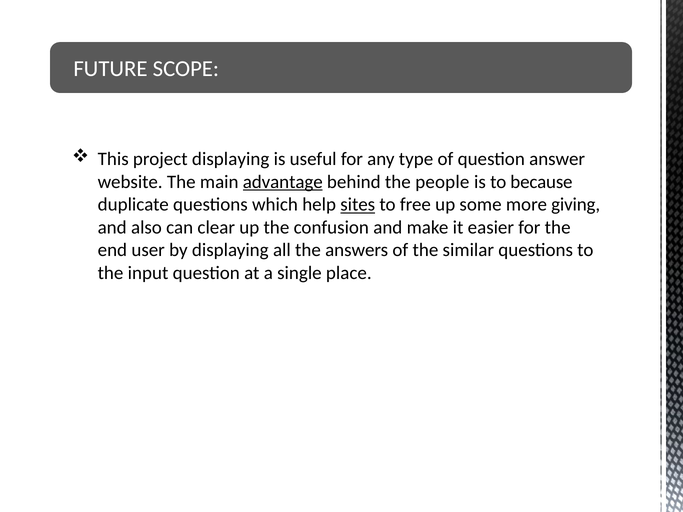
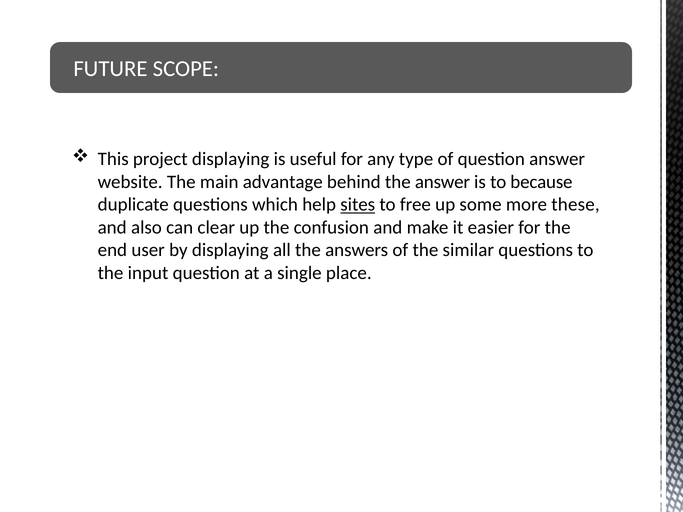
advantage underline: present -> none
the people: people -> answer
giving: giving -> these
